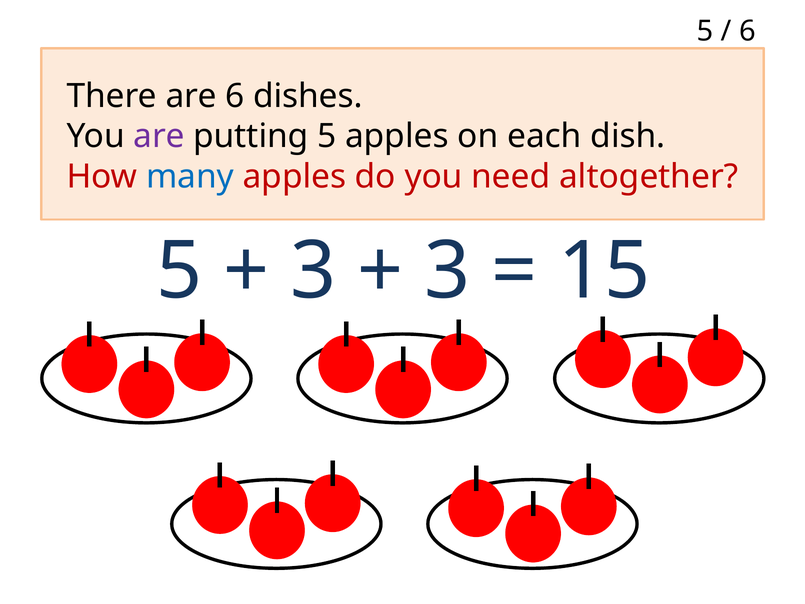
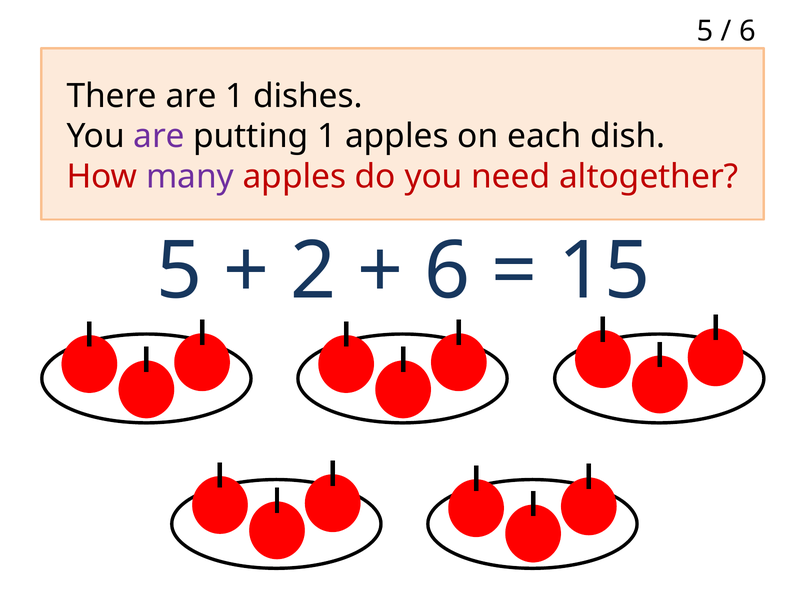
are 6: 6 -> 1
putting 5: 5 -> 1
many colour: blue -> purple
3 at (313, 271): 3 -> 2
3 at (447, 271): 3 -> 6
